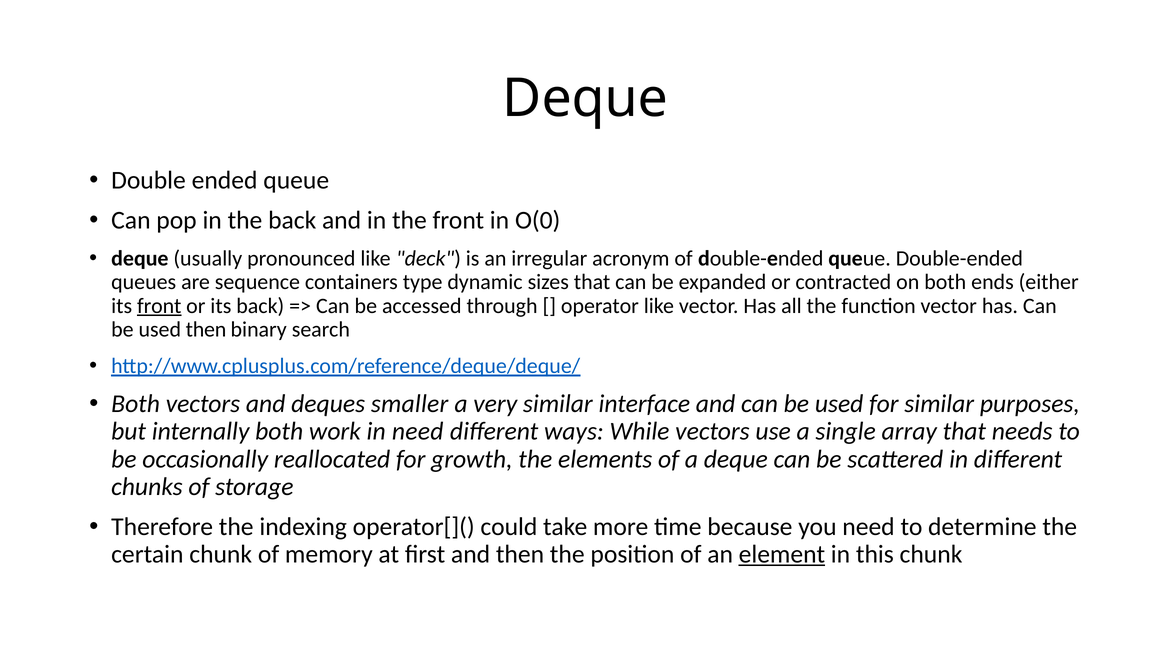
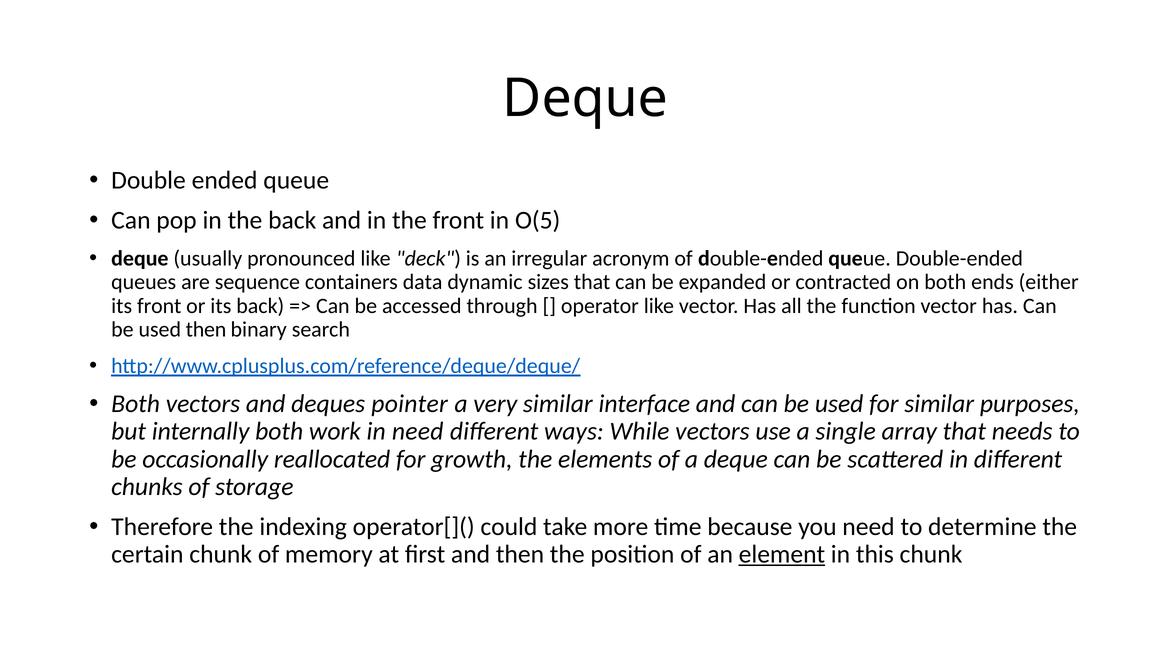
O(0: O(0 -> O(5
type: type -> data
front at (159, 306) underline: present -> none
smaller: smaller -> pointer
